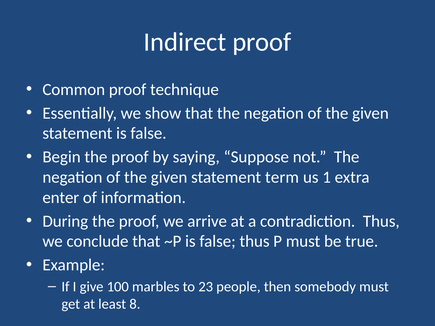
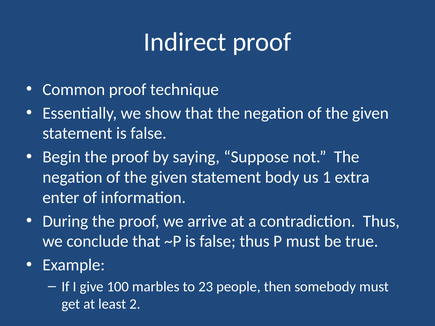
term: term -> body
8: 8 -> 2
